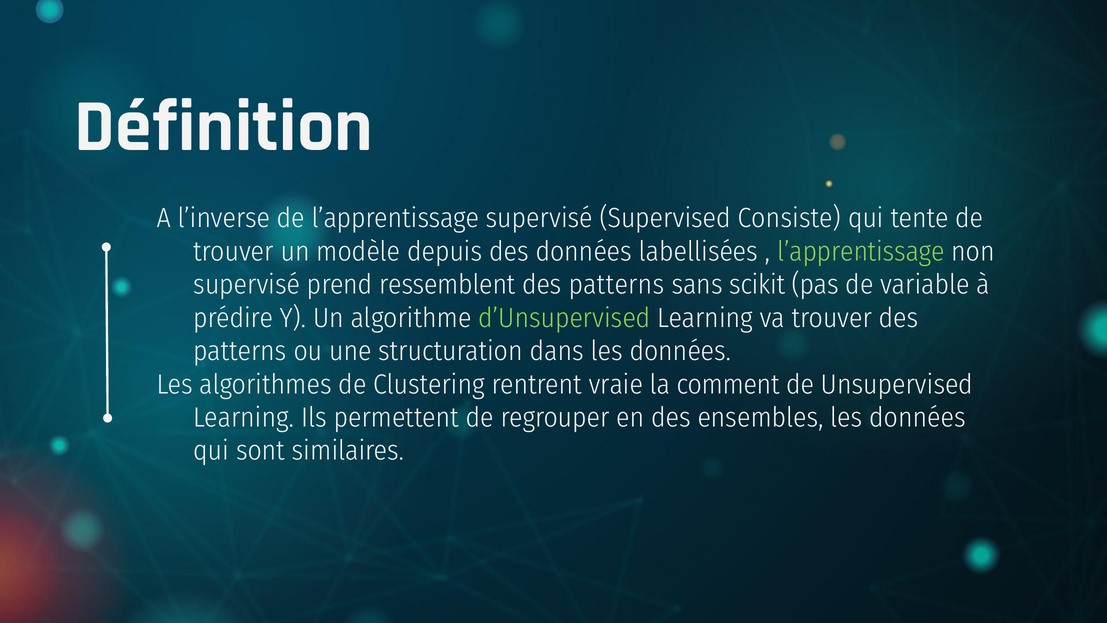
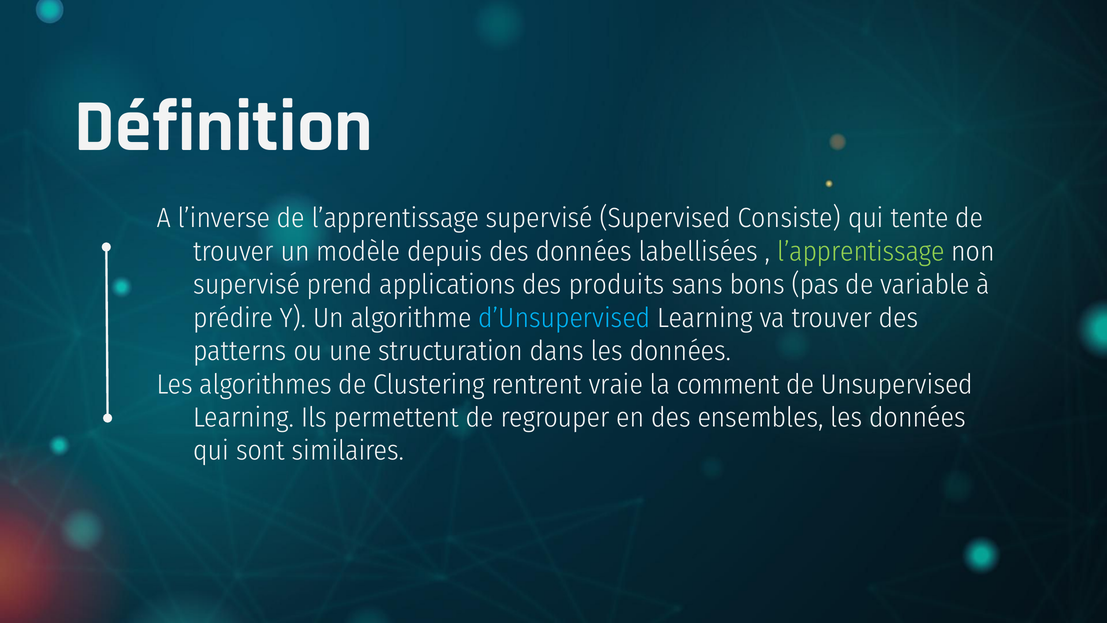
ressemblent: ressemblent -> applications
patterns at (617, 285): patterns -> produits
scikit: scikit -> bons
d’Unsupervised colour: light green -> light blue
